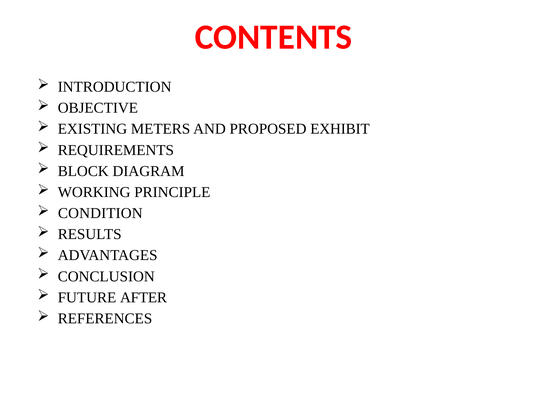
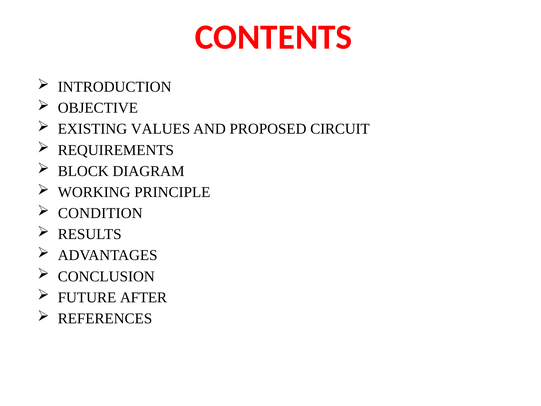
METERS: METERS -> VALUES
EXHIBIT: EXHIBIT -> CIRCUIT
